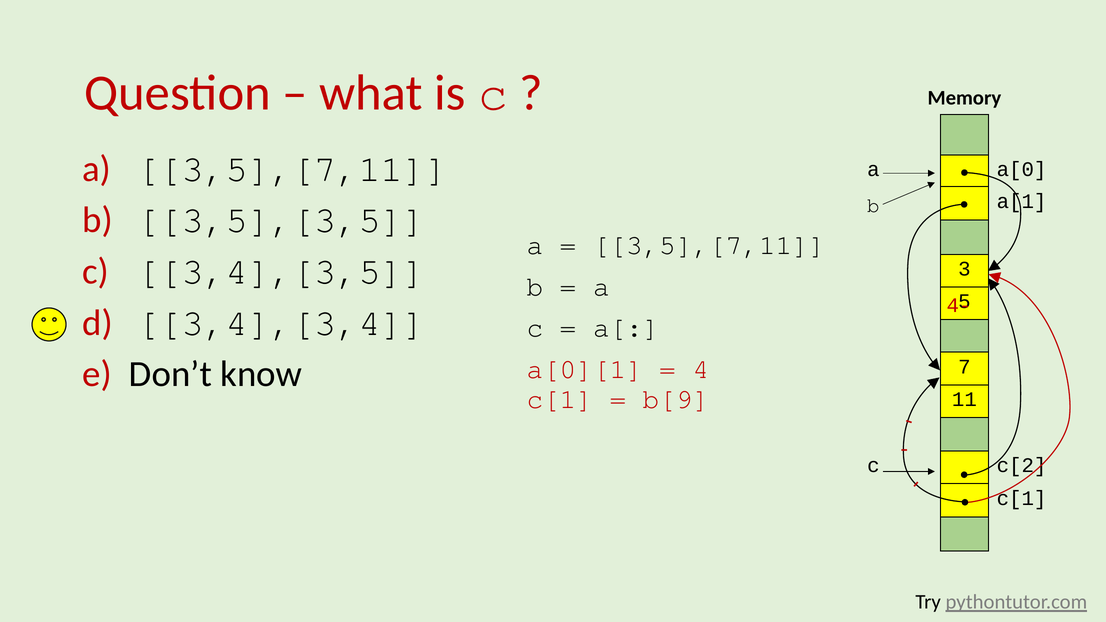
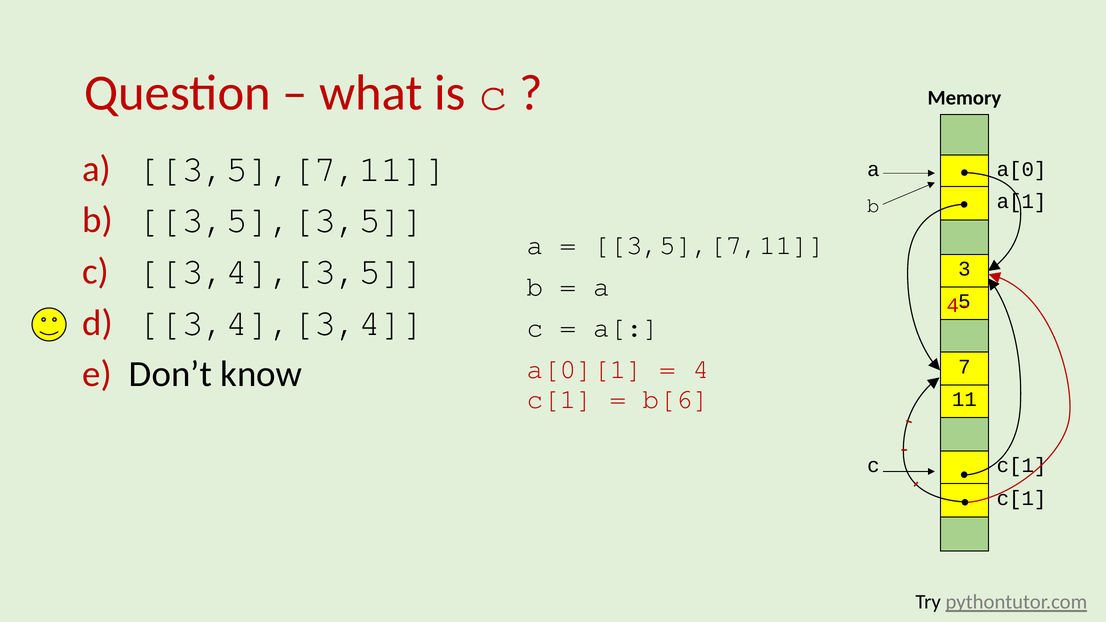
b[9: b[9 -> b[6
c c[2: c[2 -> c[1
